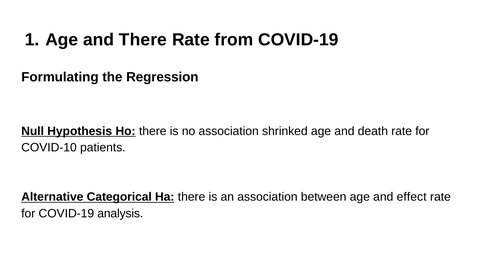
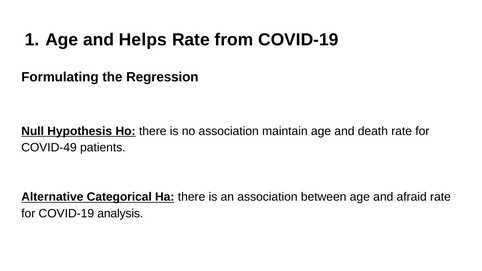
and There: There -> Helps
shrinked: shrinked -> maintain
COVID-10: COVID-10 -> COVID-49
effect: effect -> afraid
